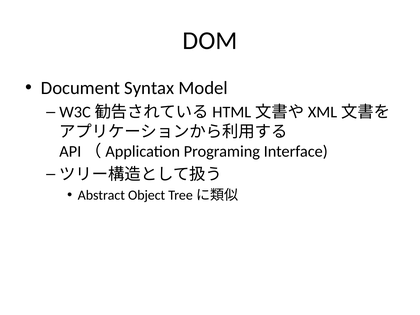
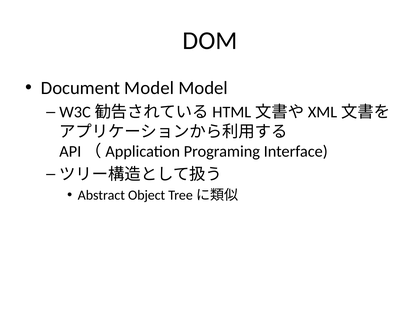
Document Syntax: Syntax -> Model
